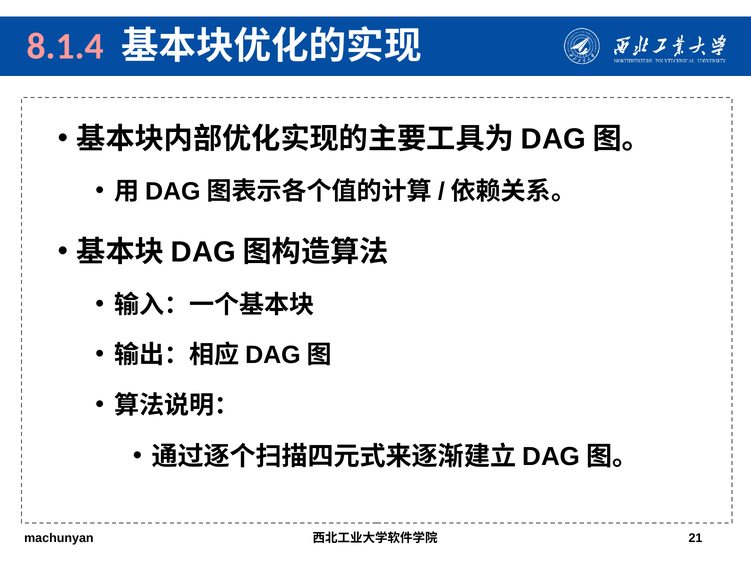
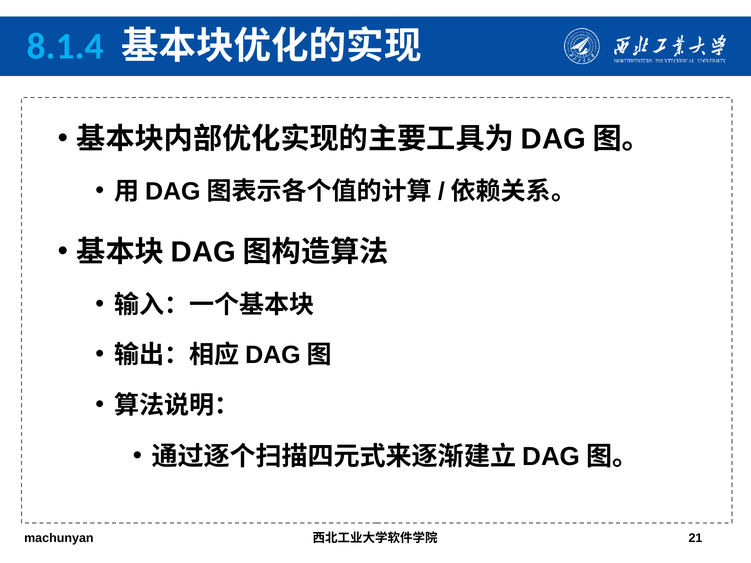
8.1.4 colour: pink -> light blue
